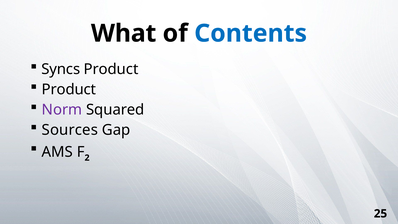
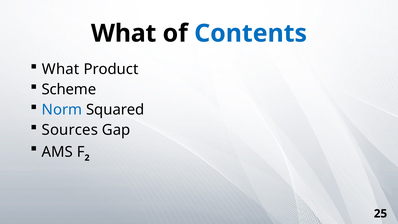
Syncs at (61, 69): Syncs -> What
Product at (69, 89): Product -> Scheme
Norm colour: purple -> blue
